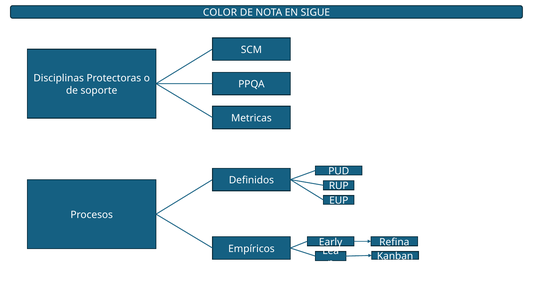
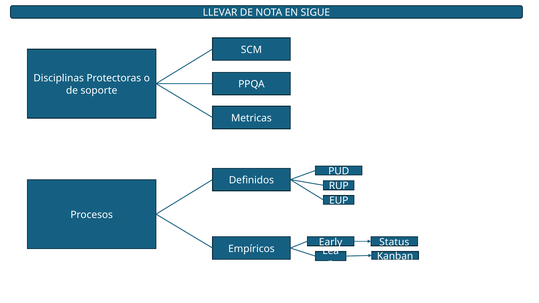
COLOR: COLOR -> LLEVAR
Refina: Refina -> Status
